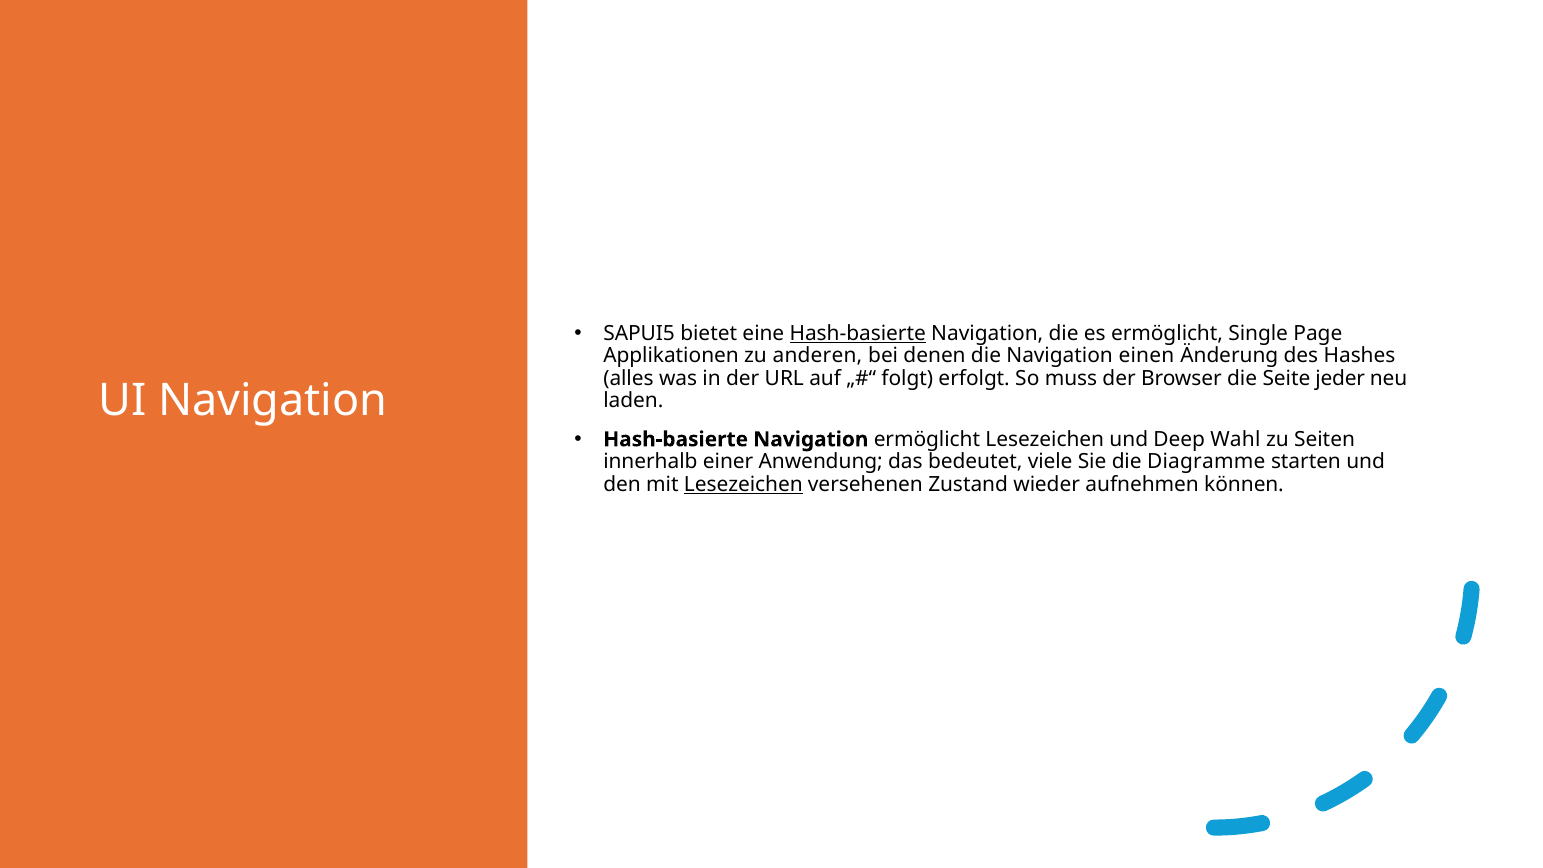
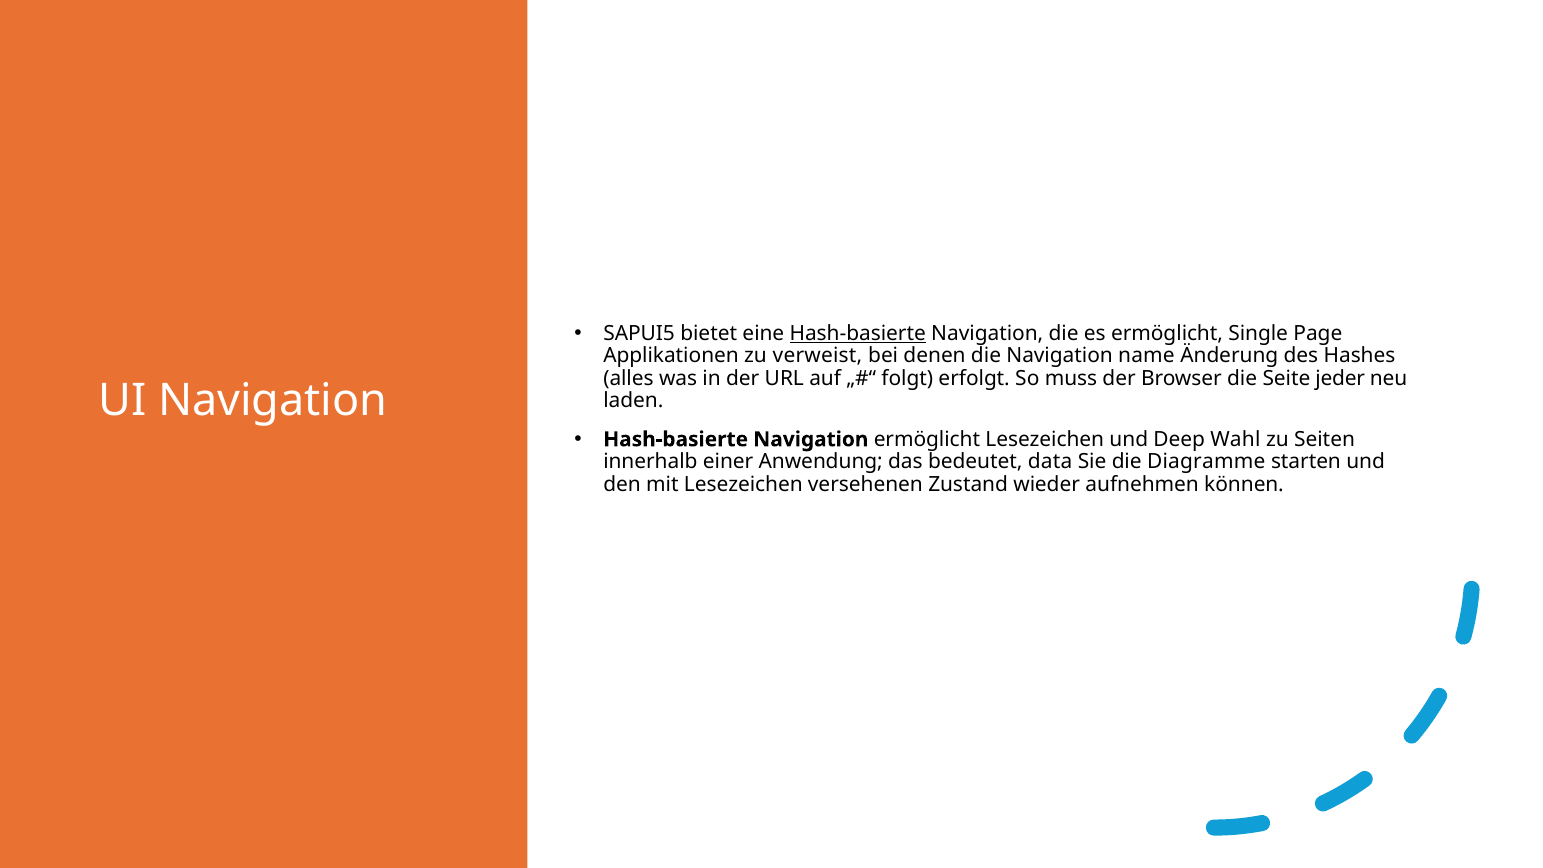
anderen: anderen -> verweist
einen: einen -> name
viele: viele -> data
Lesezeichen at (743, 484) underline: present -> none
